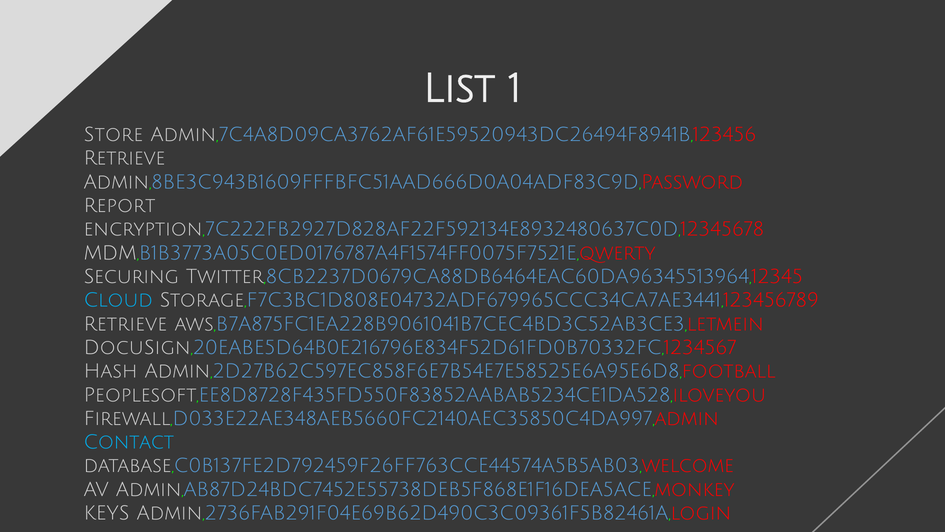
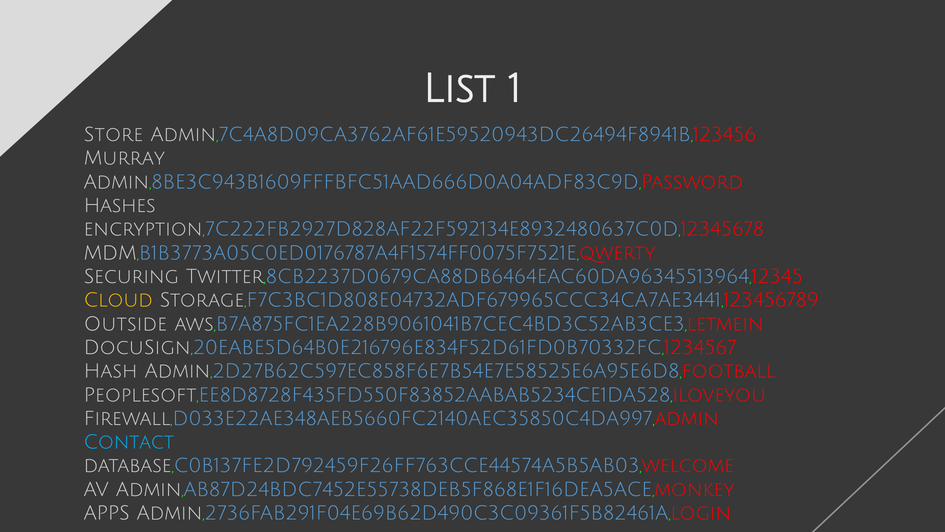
Retrieve at (125, 158): Retrieve -> Murray
Report: Report -> Hashes
Cloud colour: light blue -> yellow
Retrieve at (125, 324): Retrieve -> Outside
KEYS: KEYS -> APPS
